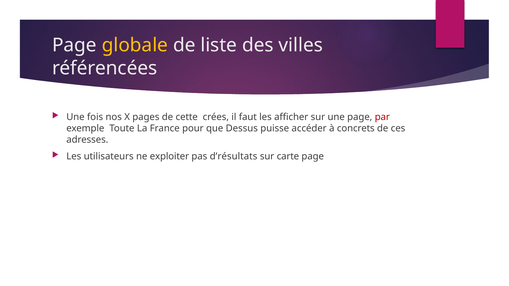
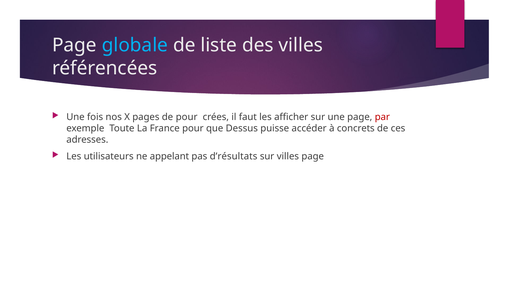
globale colour: yellow -> light blue
de cette: cette -> pour
exploiter: exploiter -> appelant
sur carte: carte -> villes
